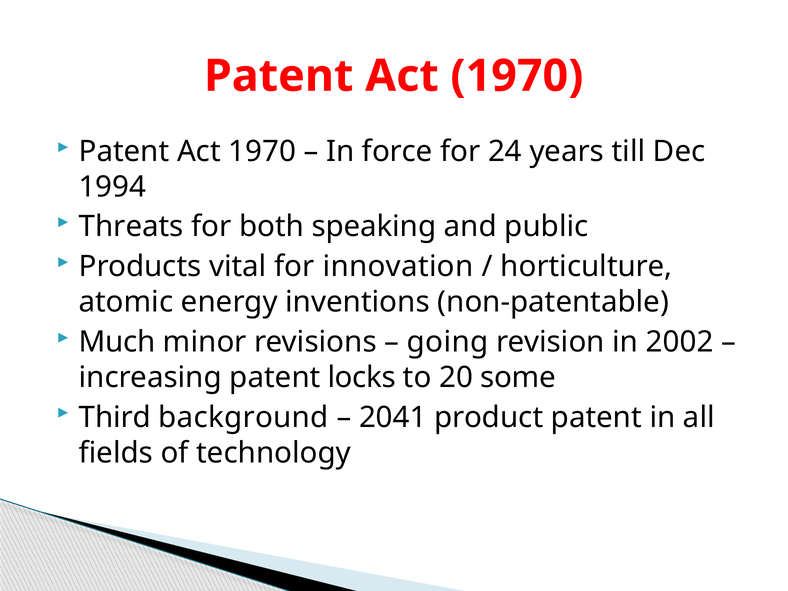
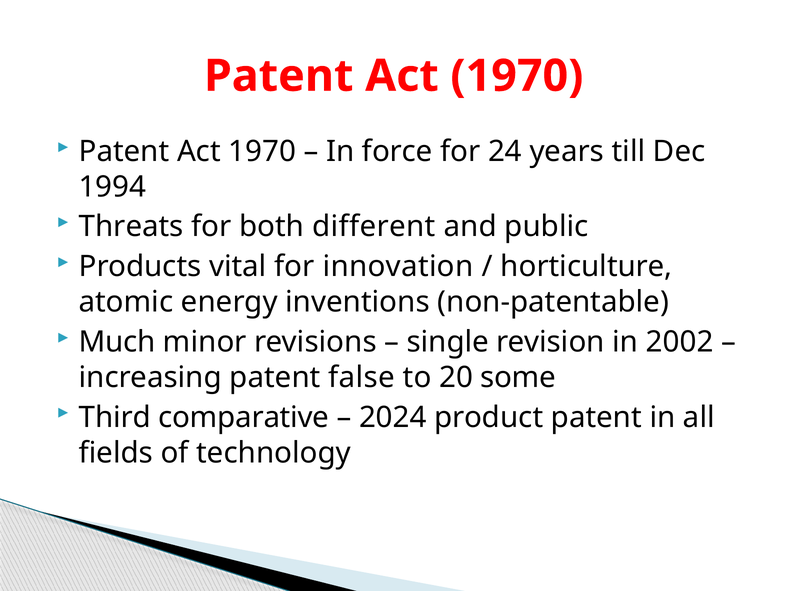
speaking: speaking -> different
going: going -> single
locks: locks -> false
background: background -> comparative
2041: 2041 -> 2024
